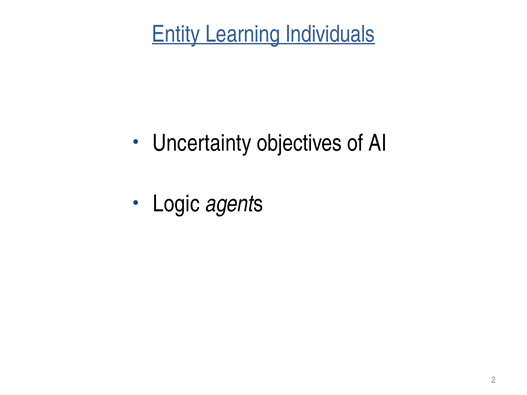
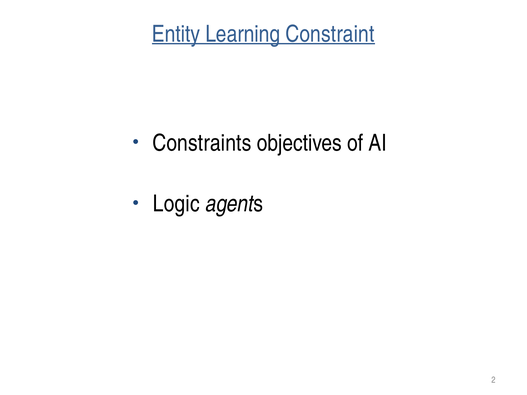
Individuals: Individuals -> Constraint
Uncertainty: Uncertainty -> Constraints
